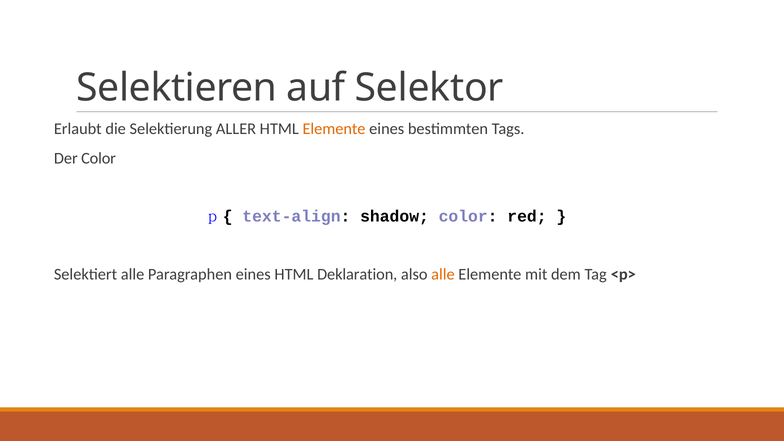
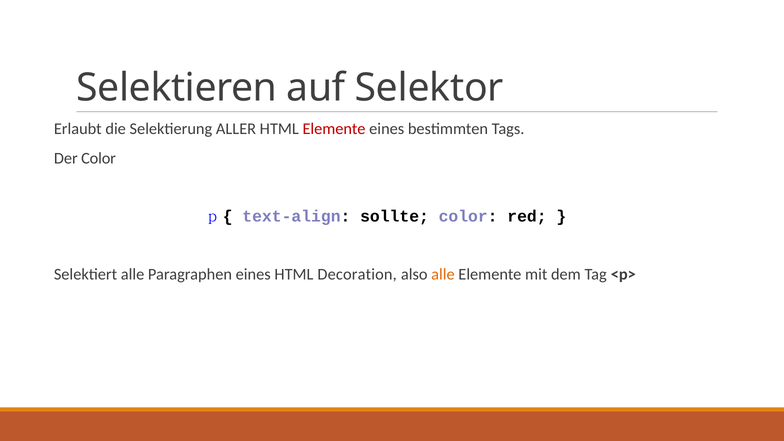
Elemente at (334, 129) colour: orange -> red
shadow: shadow -> sollte
Deklaration: Deklaration -> Decoration
